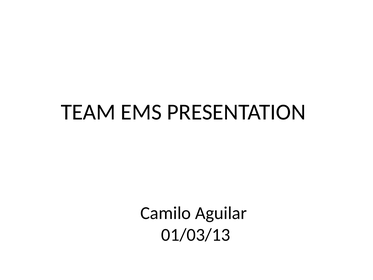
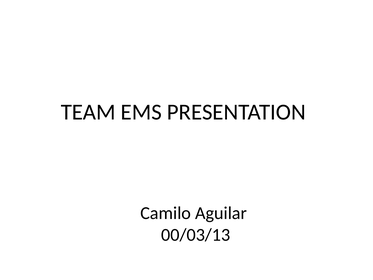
01/03/13: 01/03/13 -> 00/03/13
